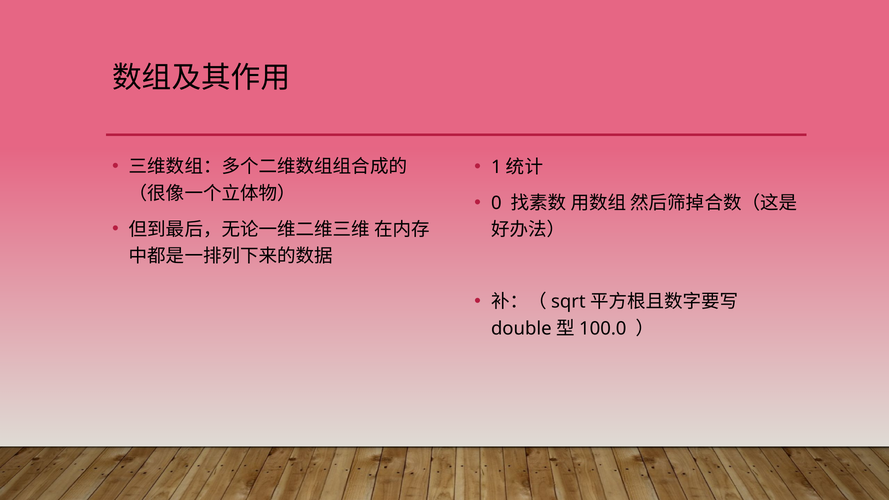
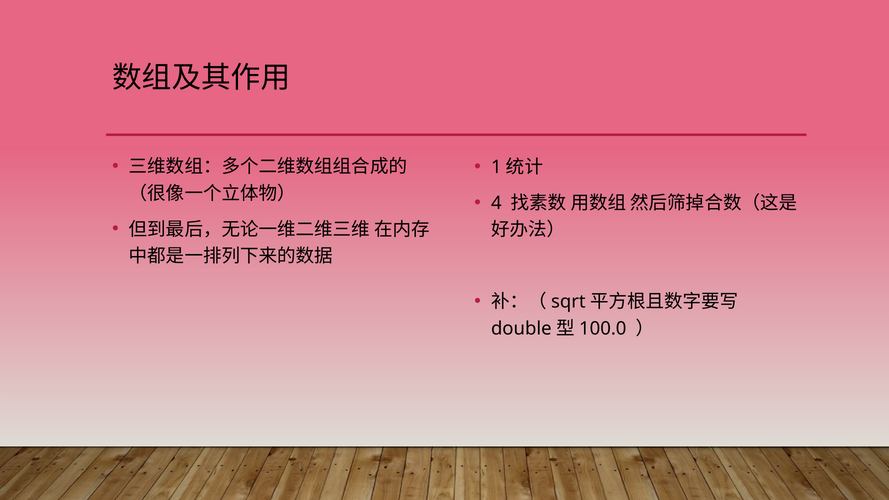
0: 0 -> 4
